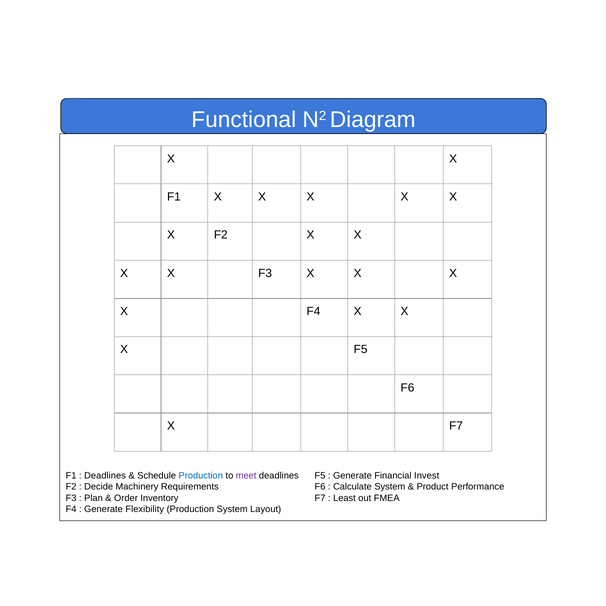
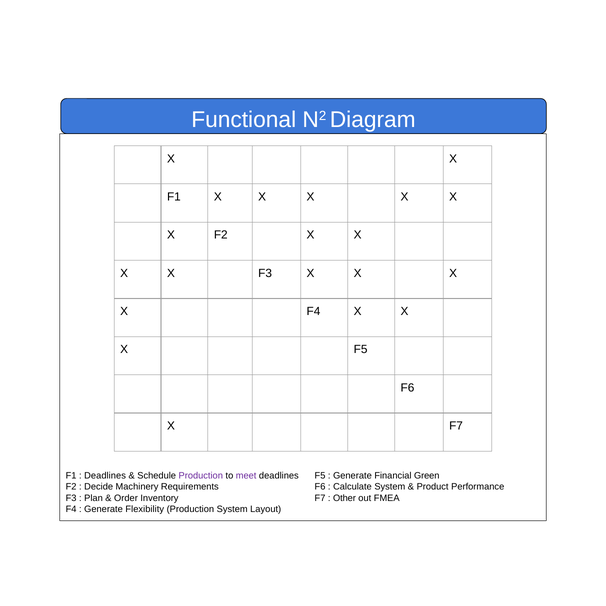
Production at (201, 476) colour: blue -> purple
Invest: Invest -> Green
Least: Least -> Other
